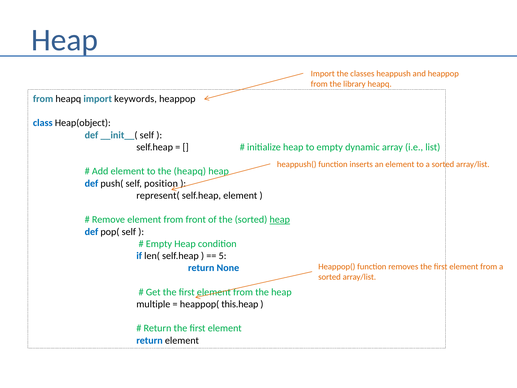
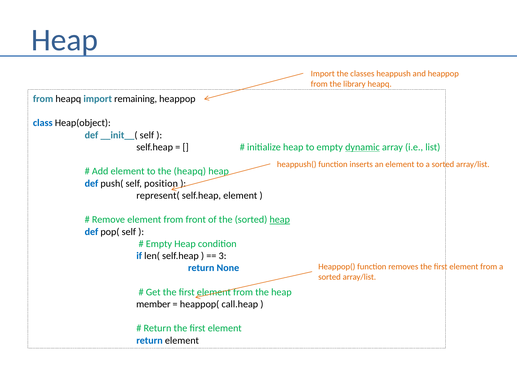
keywords: keywords -> remaining
dynamic underline: none -> present
5: 5 -> 3
multiple: multiple -> member
this.heap: this.heap -> call.heap
